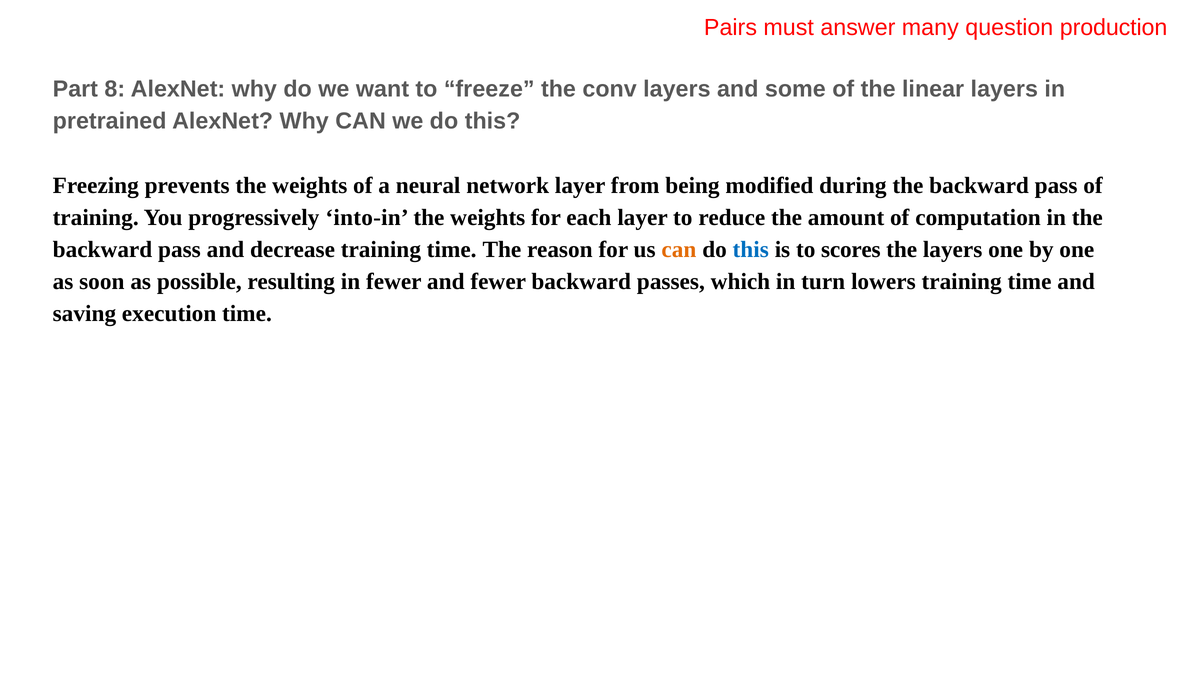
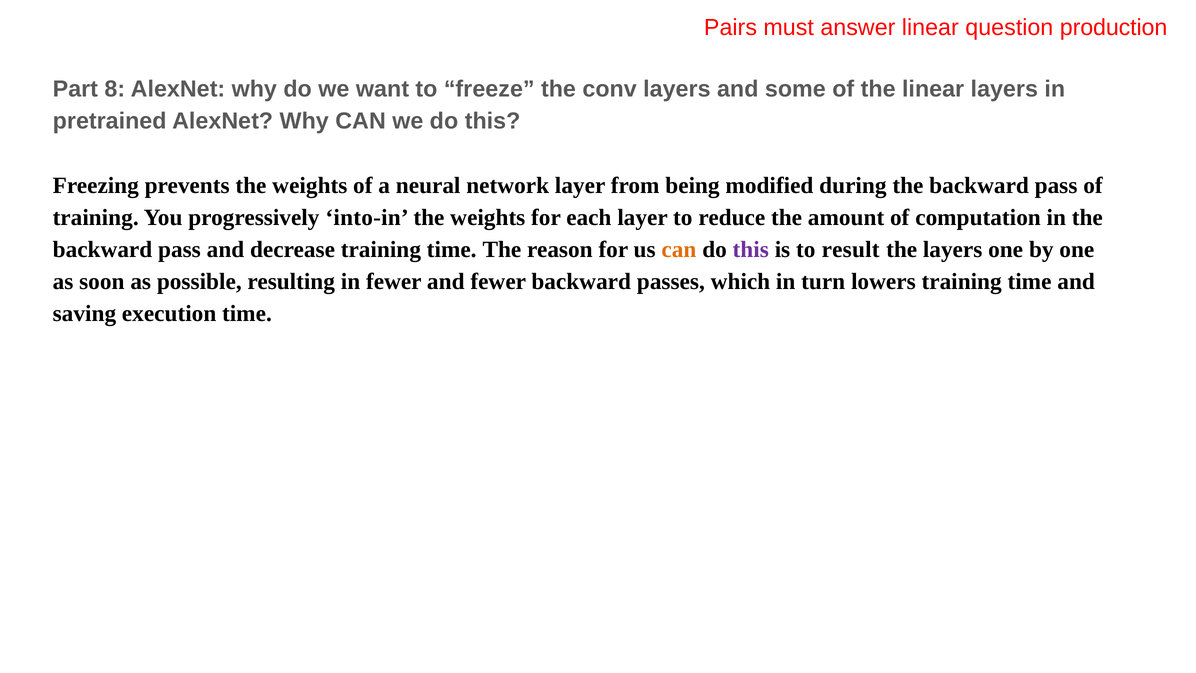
answer many: many -> linear
this at (751, 249) colour: blue -> purple
scores: scores -> result
